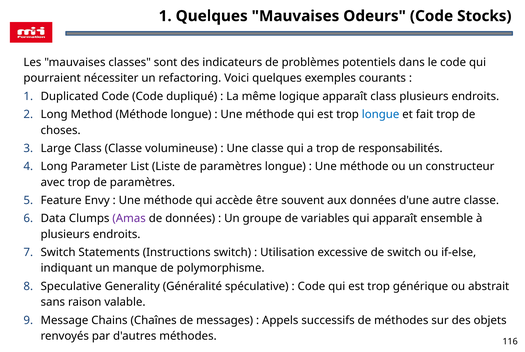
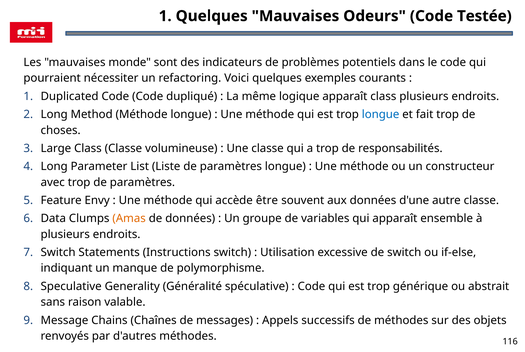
Stocks: Stocks -> Testée
classes: classes -> monde
Amas colour: purple -> orange
